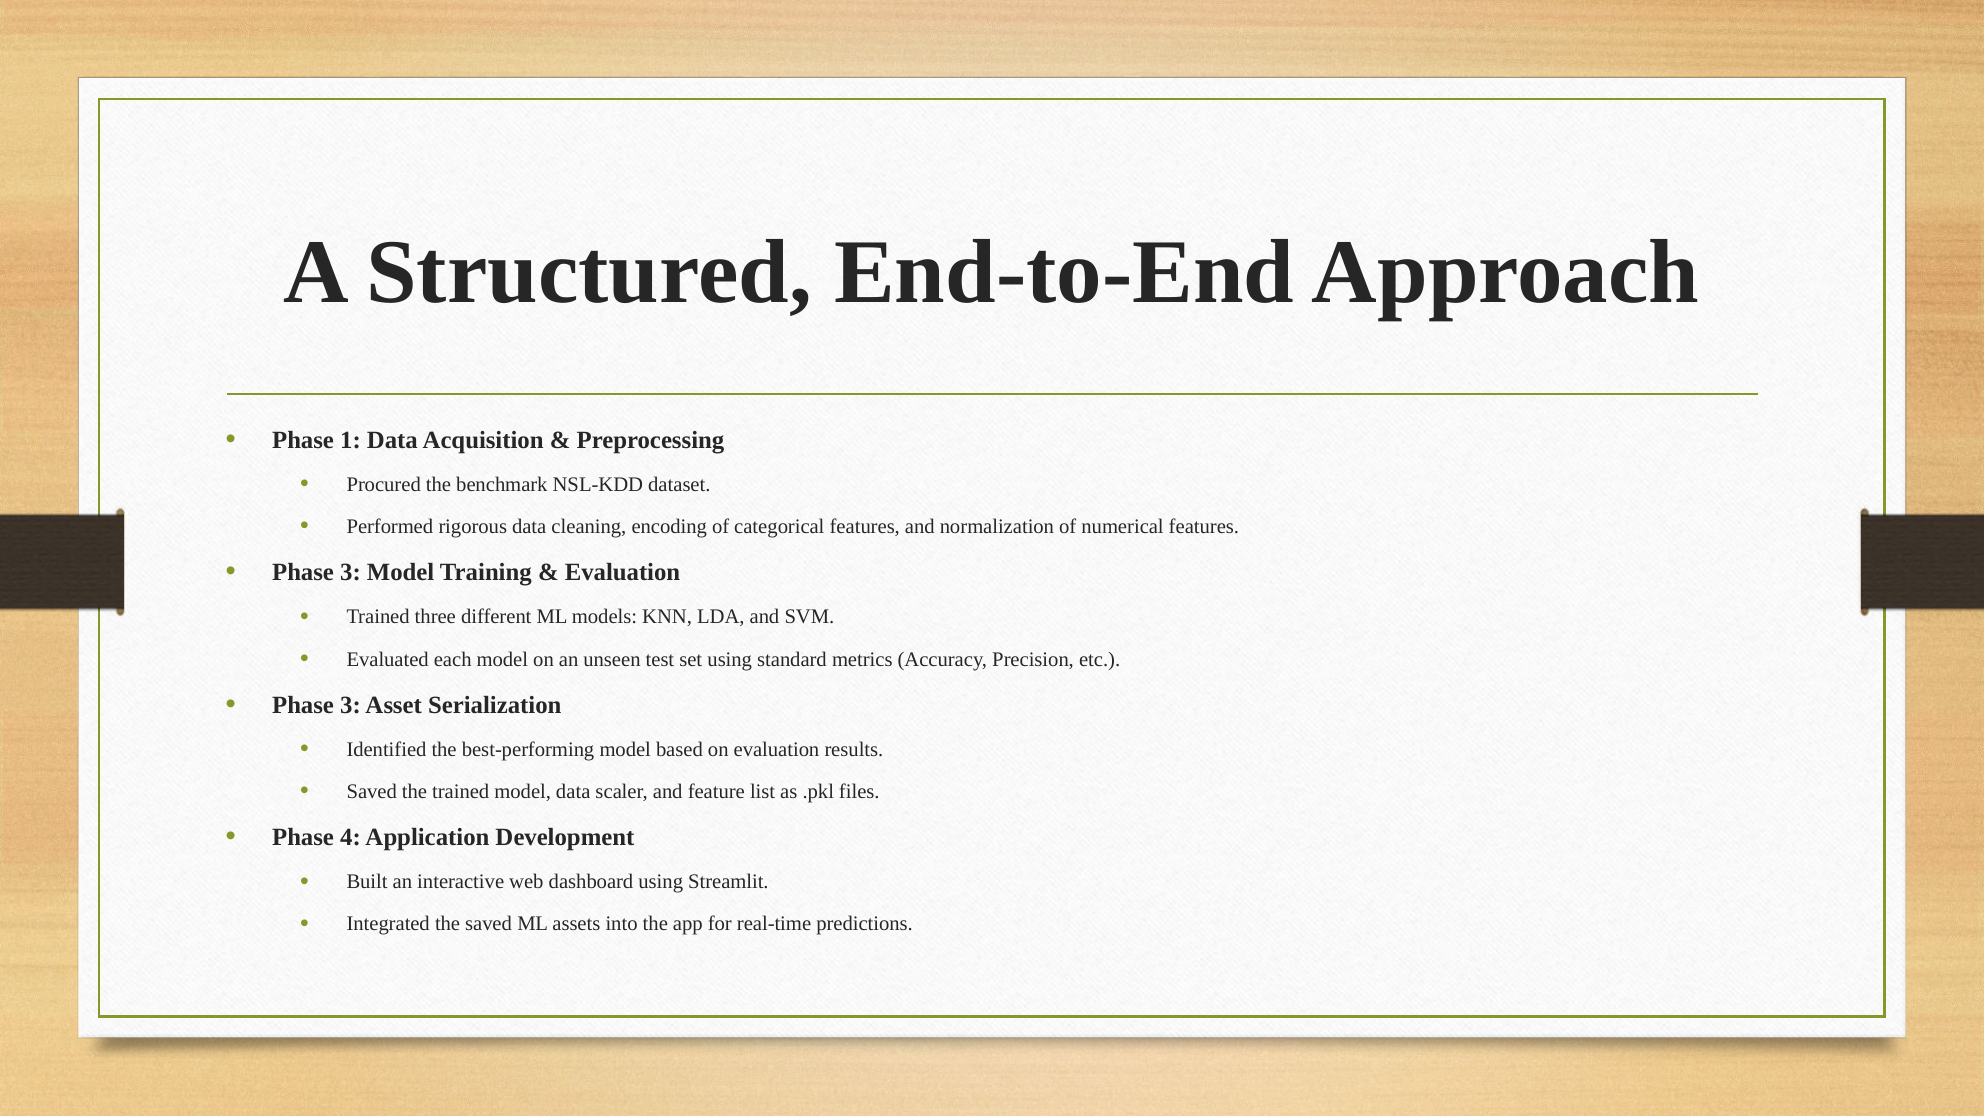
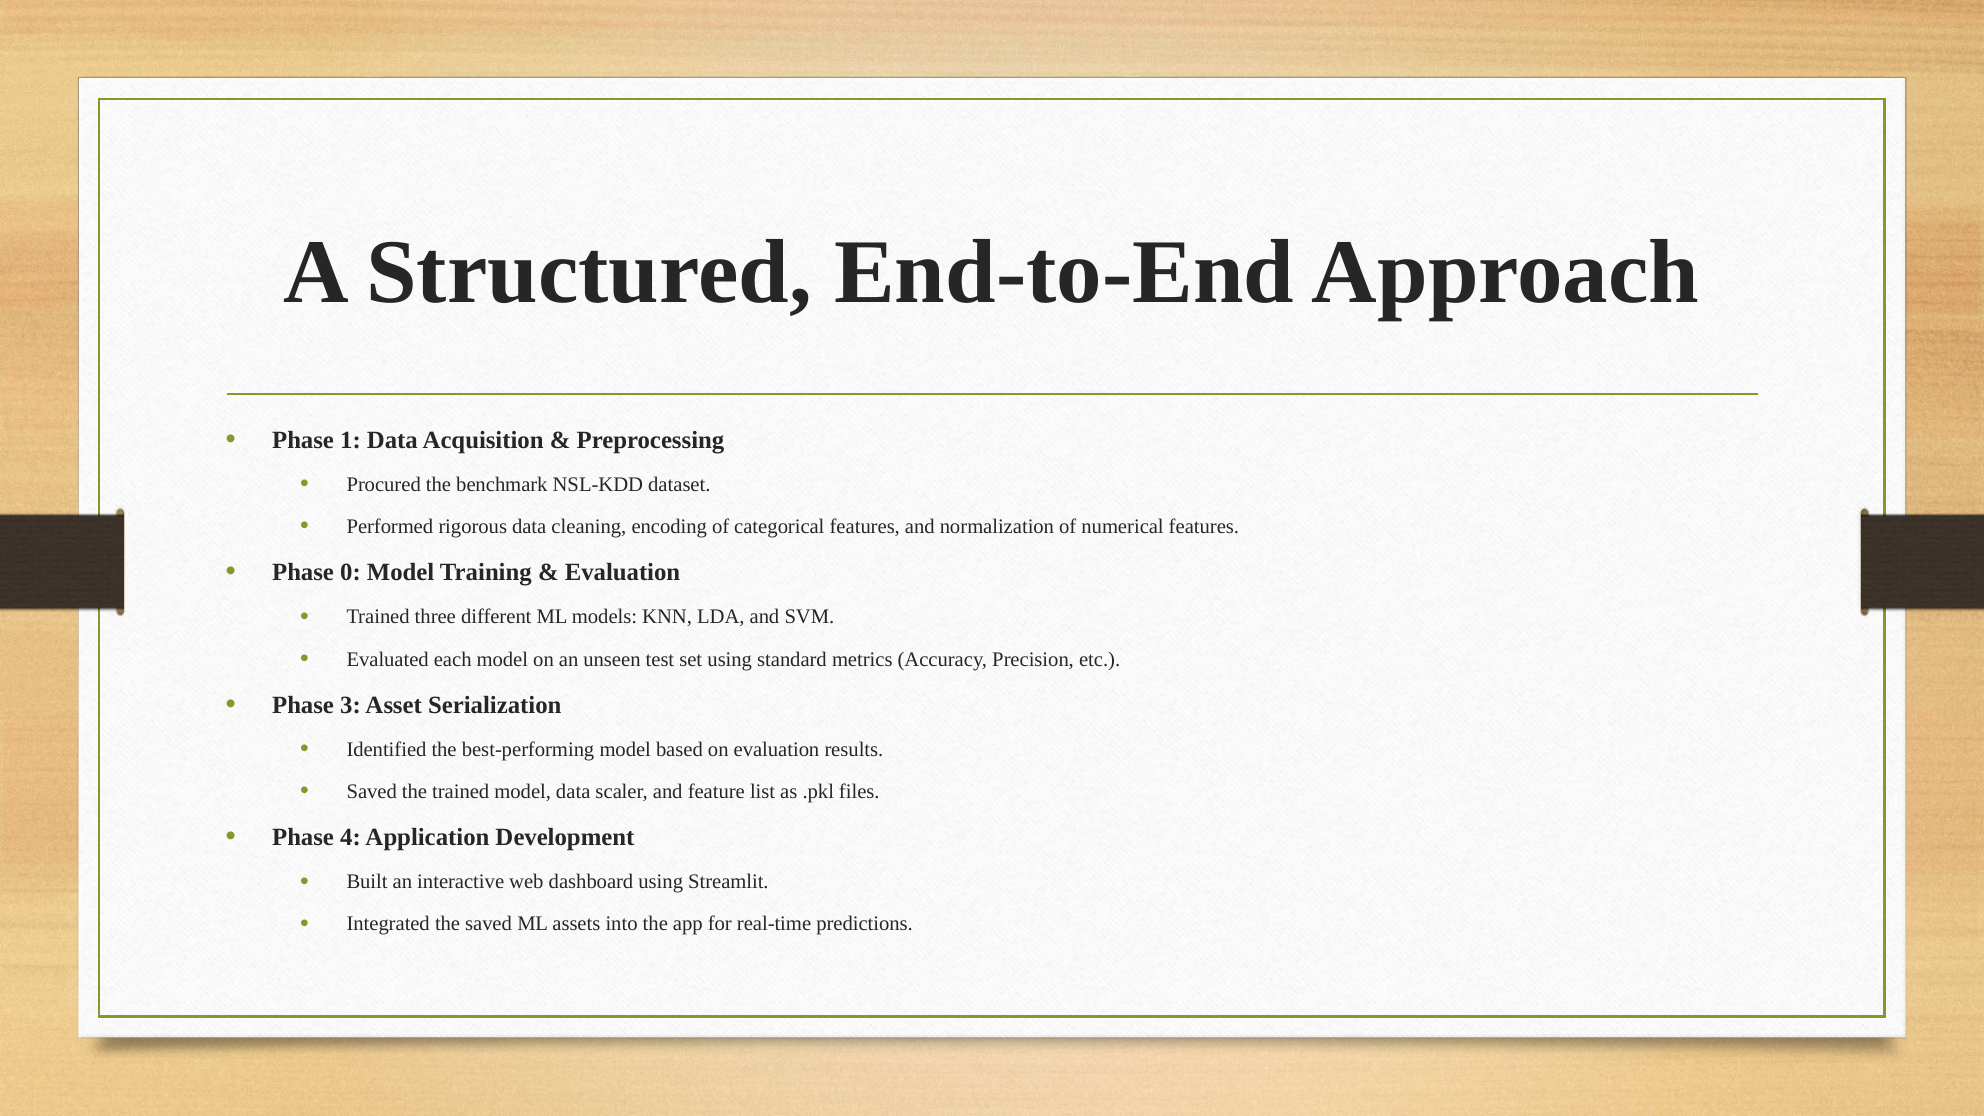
3 at (351, 573): 3 -> 0
